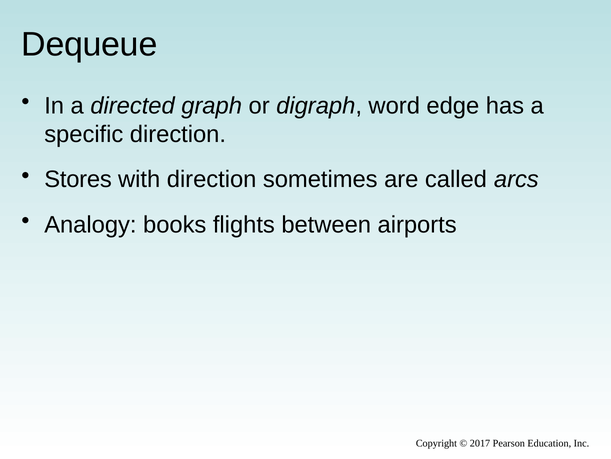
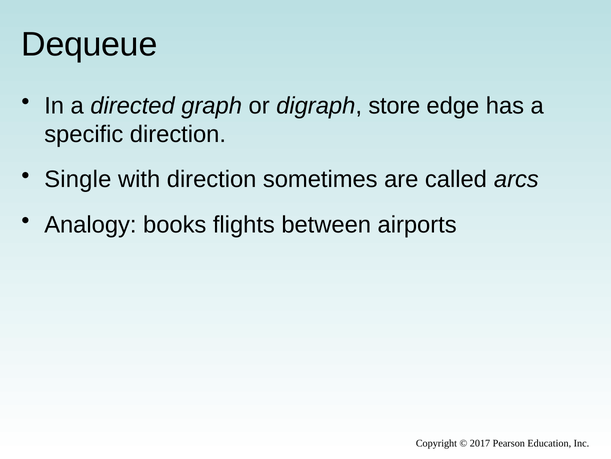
word: word -> store
Stores: Stores -> Single
